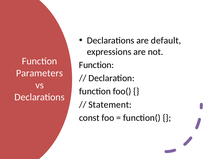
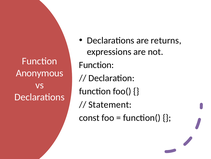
default: default -> returns
Parameters: Parameters -> Anonymous
